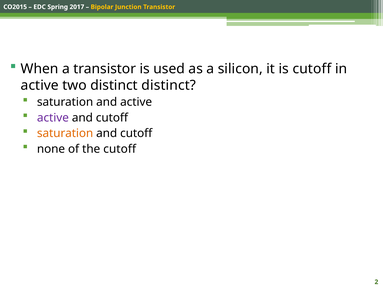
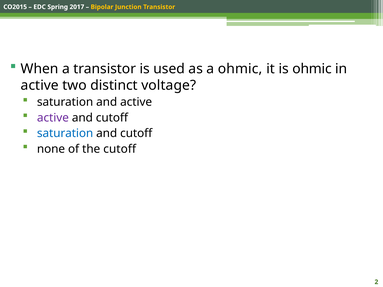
a silicon: silicon -> ohmic
is cutoff: cutoff -> ohmic
distinct distinct: distinct -> voltage
saturation at (65, 133) colour: orange -> blue
